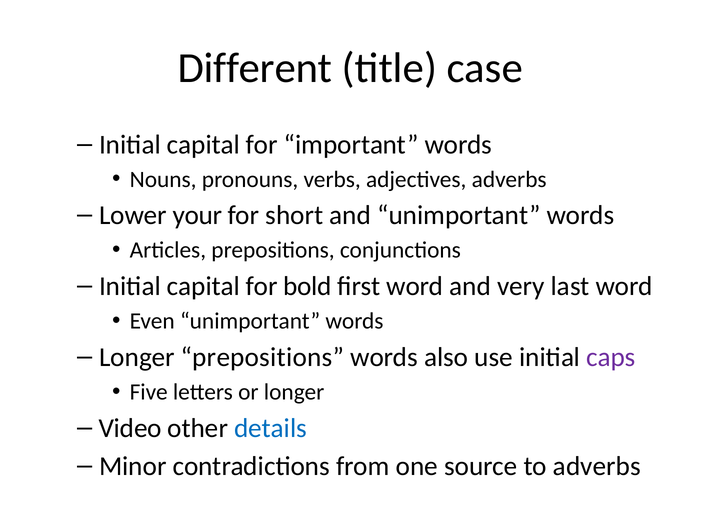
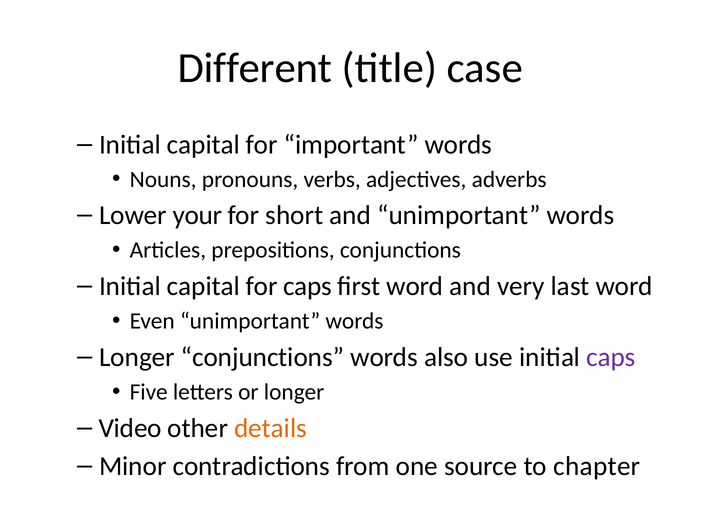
for bold: bold -> caps
Longer prepositions: prepositions -> conjunctions
details colour: blue -> orange
to adverbs: adverbs -> chapter
